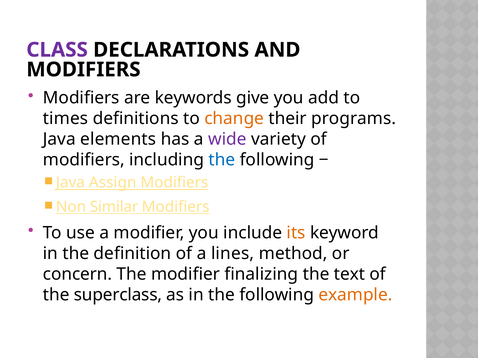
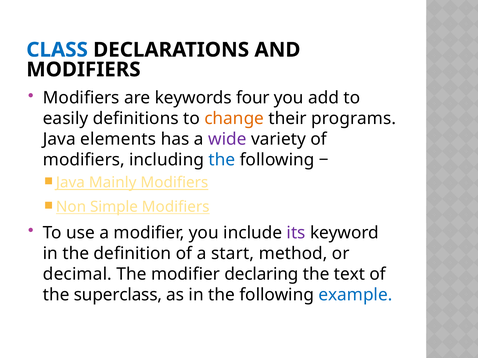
CLASS colour: purple -> blue
give: give -> four
times: times -> easily
Assign: Assign -> Mainly
Similar: Similar -> Simple
its colour: orange -> purple
lines: lines -> start
concern: concern -> decimal
finalizing: finalizing -> declaring
example colour: orange -> blue
